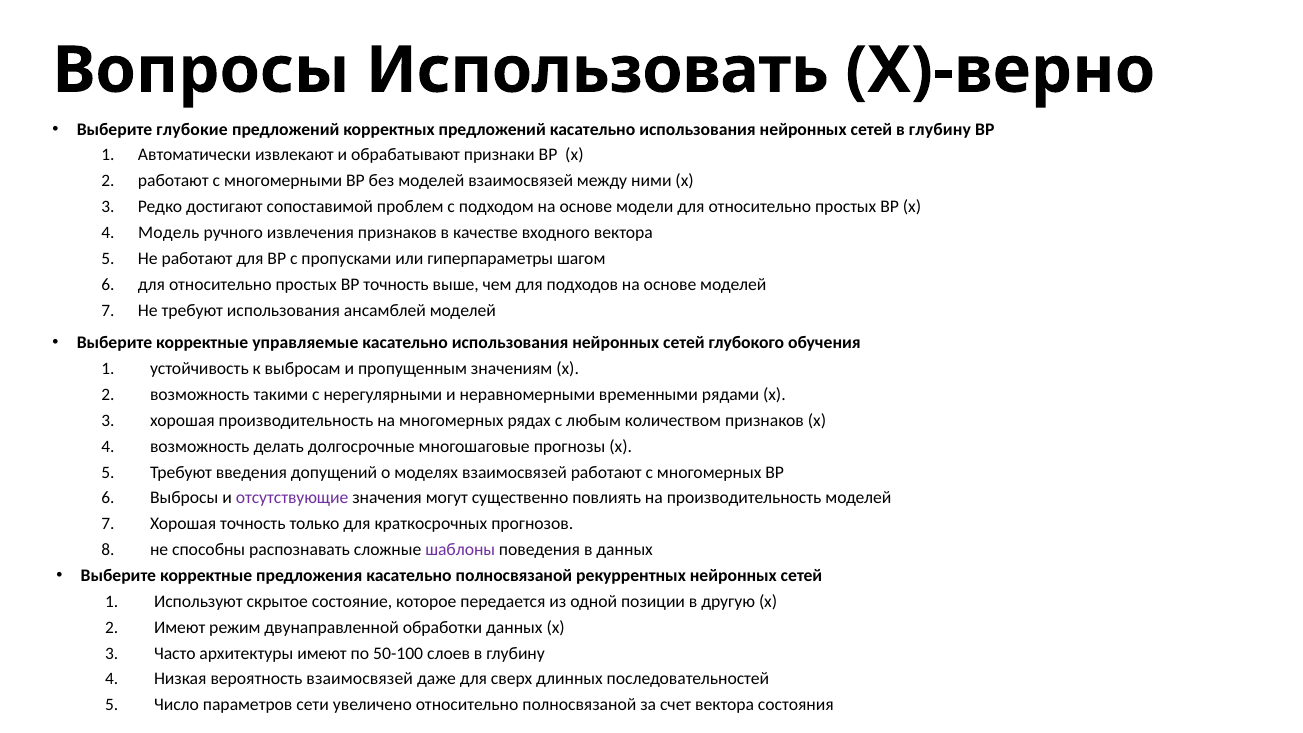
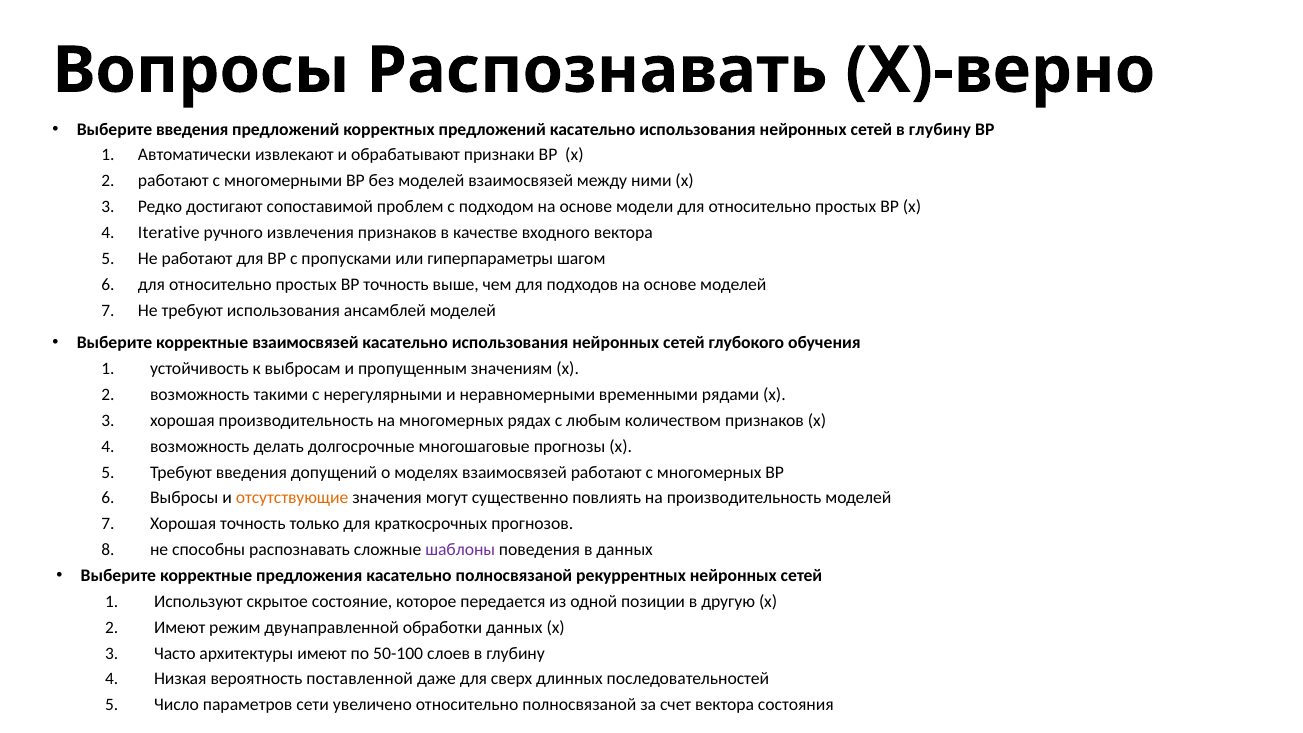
Вопросы Использовать: Использовать -> Распознавать
Выберите глубокие: глубокие -> введения
Модель: Модель -> Iterative
корректные управляемые: управляемые -> взаимосвязей
отсутствующие colour: purple -> orange
вероятность взаимосвязей: взаимосвязей -> поставленной
